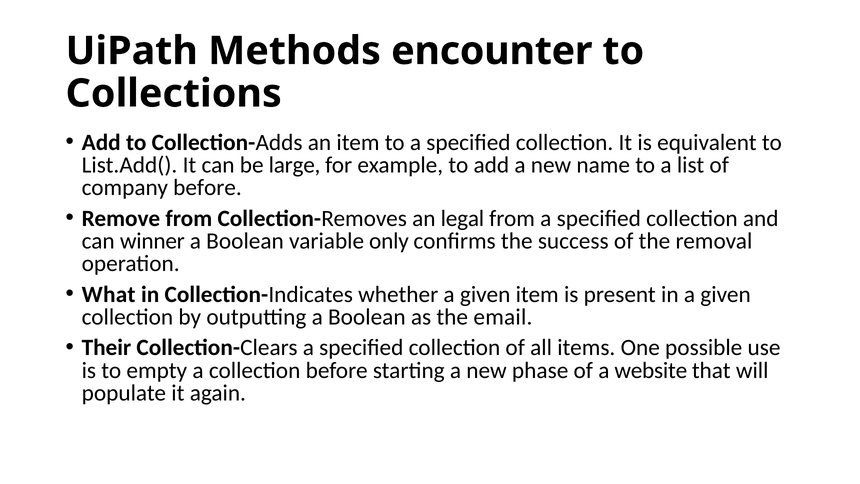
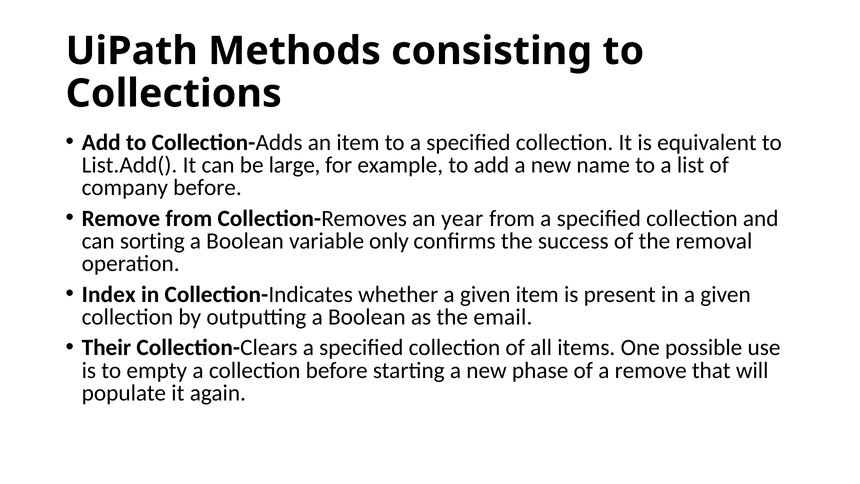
encounter: encounter -> consisting
legal: legal -> year
winner: winner -> sorting
What: What -> Index
a website: website -> remove
